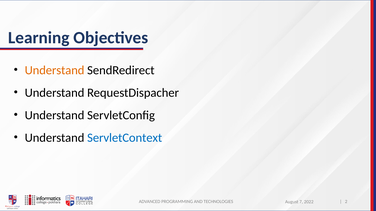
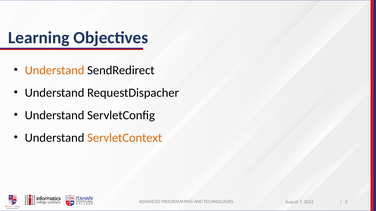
ServletContext colour: blue -> orange
